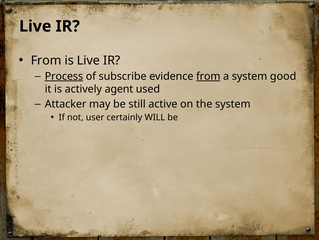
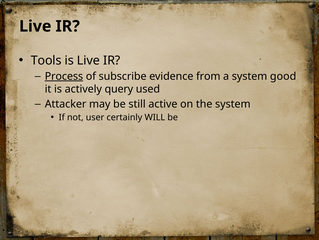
From at (46, 60): From -> Tools
from at (208, 76) underline: present -> none
agent: agent -> query
